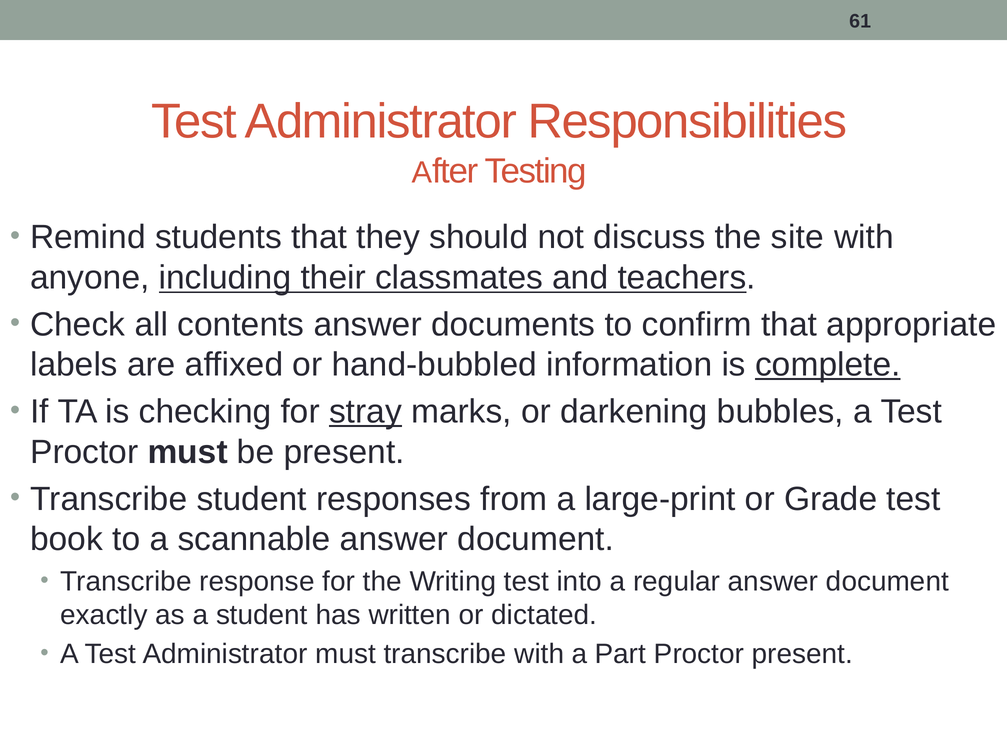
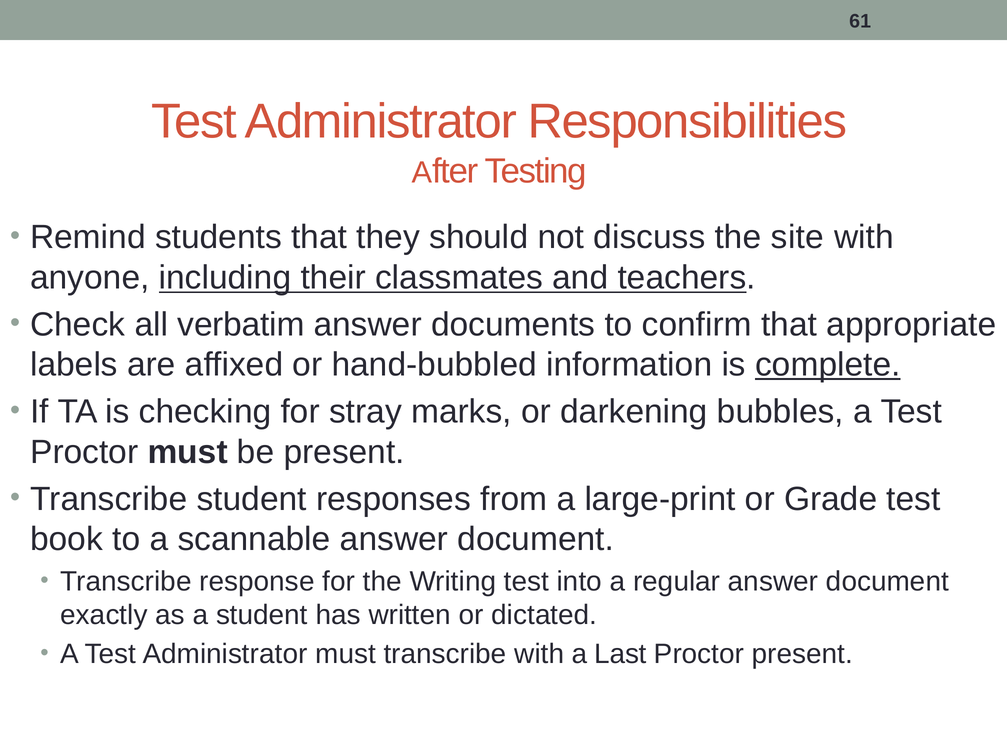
contents: contents -> verbatim
stray underline: present -> none
Part: Part -> Last
